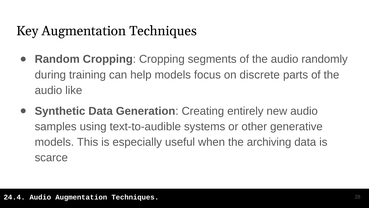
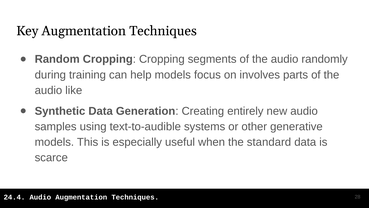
discrete: discrete -> involves
archiving: archiving -> standard
